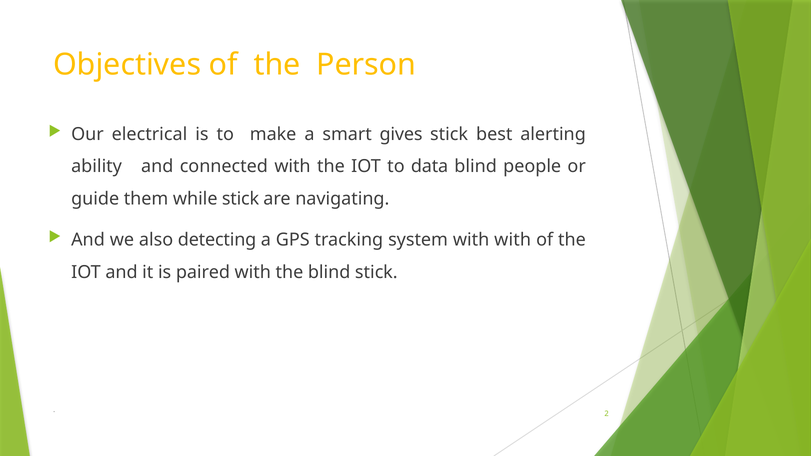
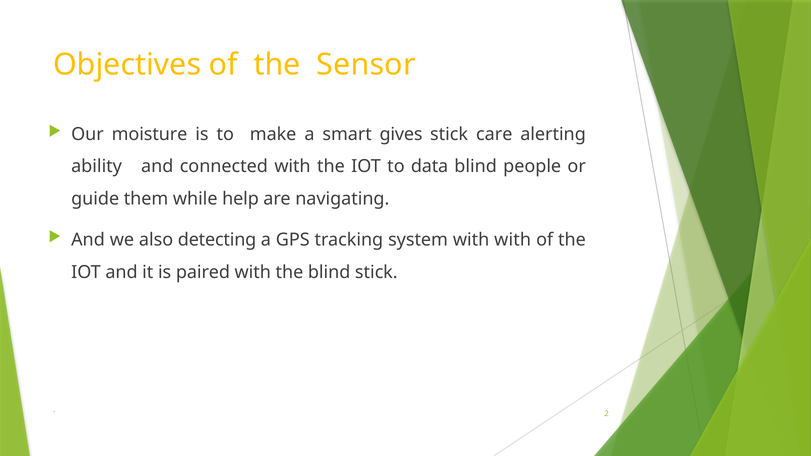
Person: Person -> Sensor
electrical: electrical -> moisture
best: best -> care
while stick: stick -> help
